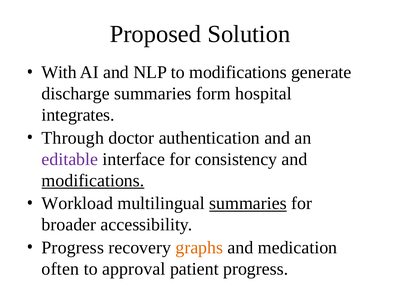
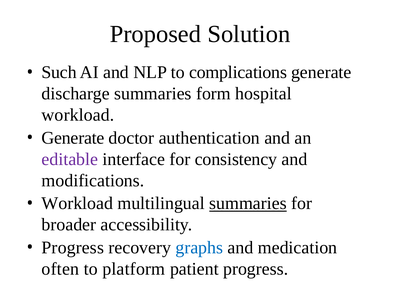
With: With -> Such
to modifications: modifications -> complications
integrates at (78, 115): integrates -> workload
Through at (73, 138): Through -> Generate
modifications at (93, 181) underline: present -> none
graphs colour: orange -> blue
approval: approval -> platform
